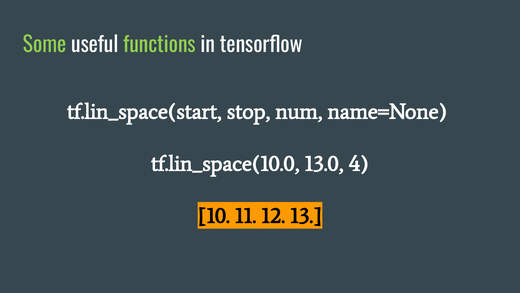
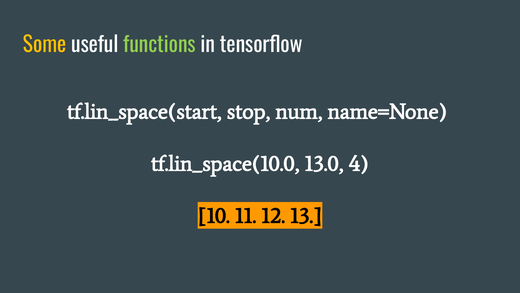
Some colour: light green -> yellow
